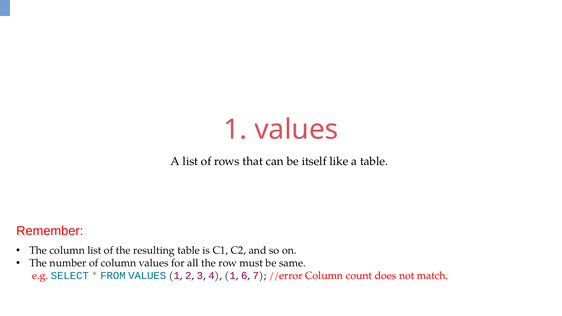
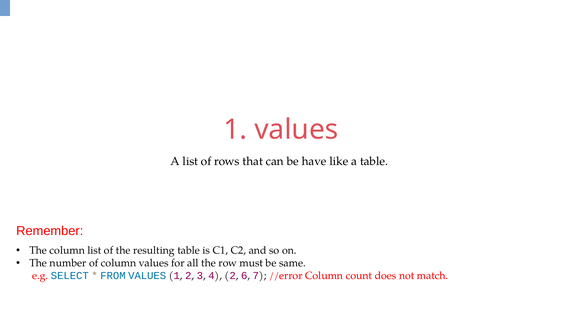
itself: itself -> have
1 at (233, 276): 1 -> 2
